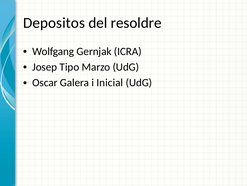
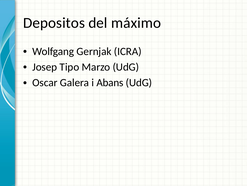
resoldre: resoldre -> máximo
Inicial: Inicial -> Abans
